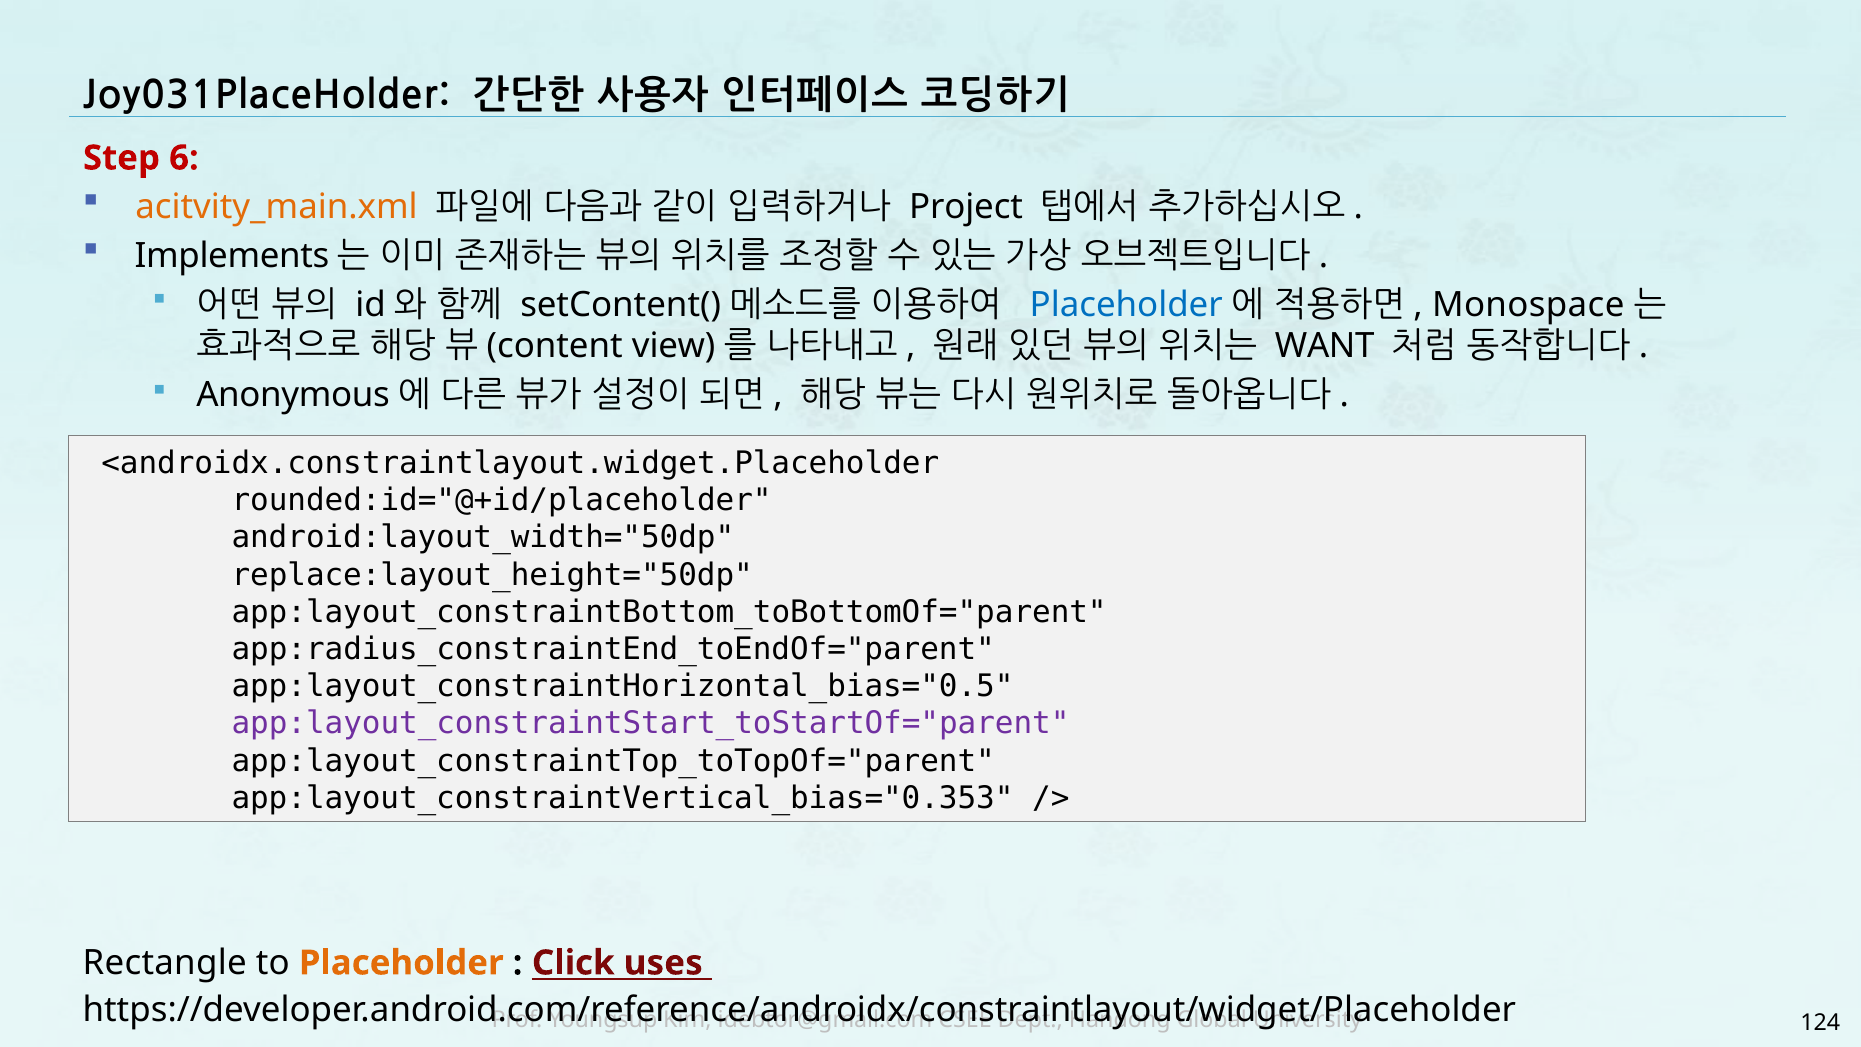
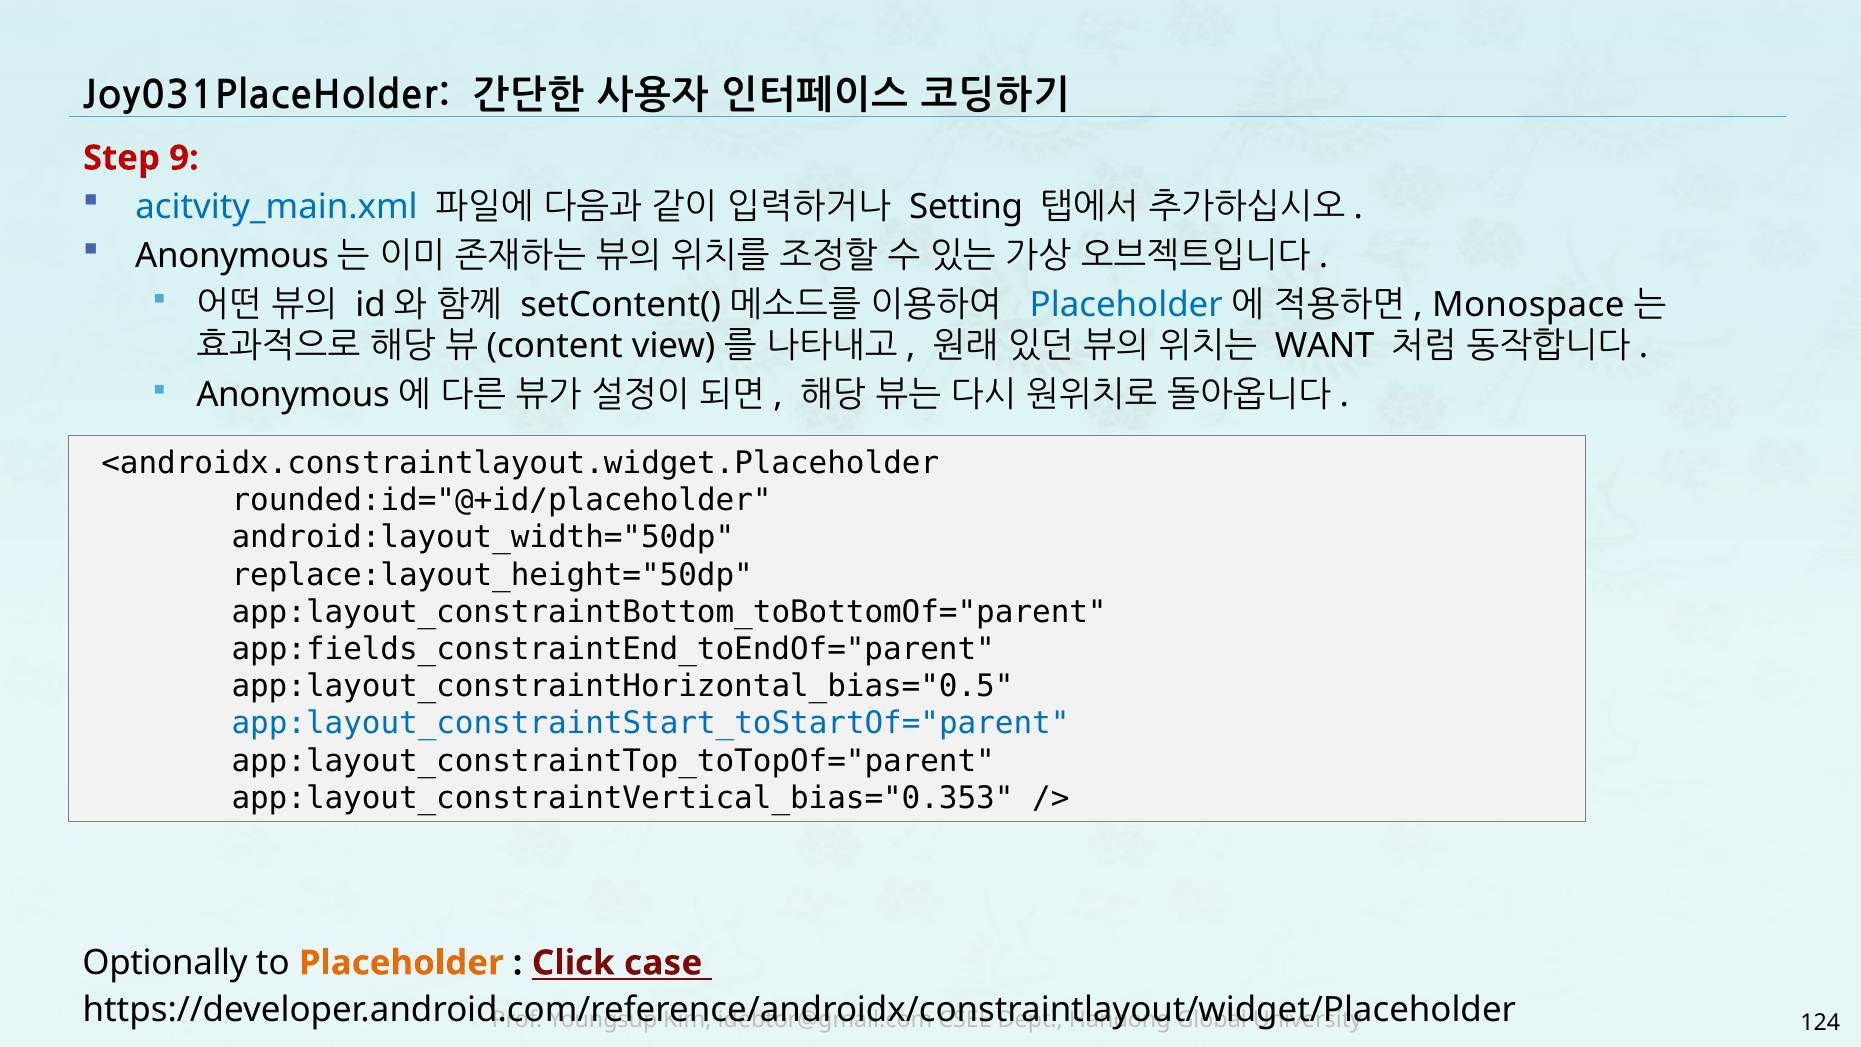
6: 6 -> 9
acitvity_main.xml colour: orange -> blue
Project: Project -> Setting
Implements at (232, 256): Implements -> Anonymous
app:radius_constraintEnd_toEndOf="parent: app:radius_constraintEnd_toEndOf="parent -> app:fields_constraintEnd_toEndOf="parent
app:layout_constraintStart_toStartOf="parent colour: purple -> blue
Rectangle: Rectangle -> Optionally
uses: uses -> case
